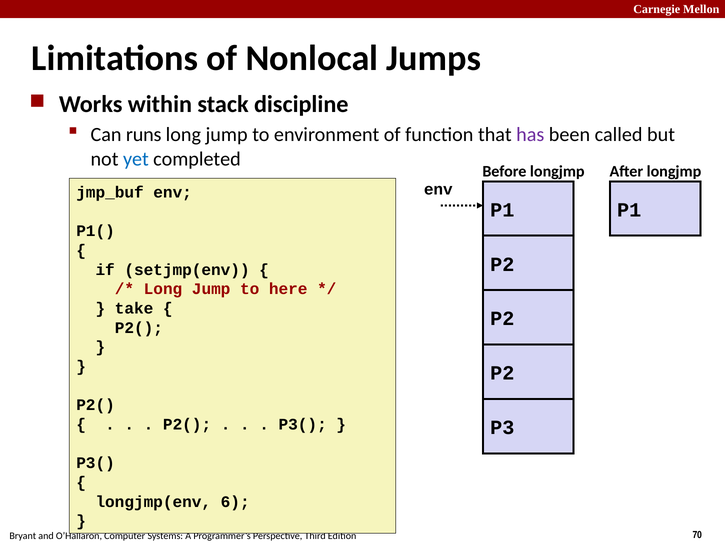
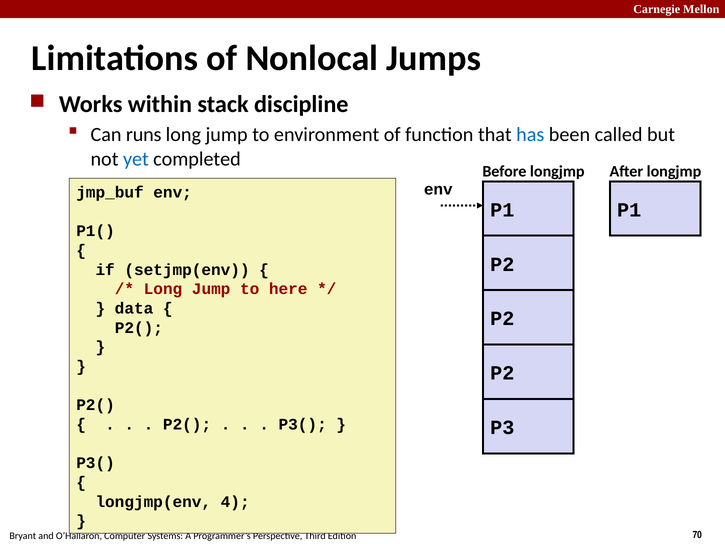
has colour: purple -> blue
take: take -> data
6: 6 -> 4
